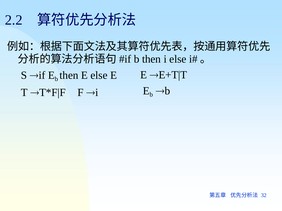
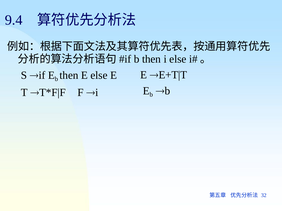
2.2: 2.2 -> 9.4
